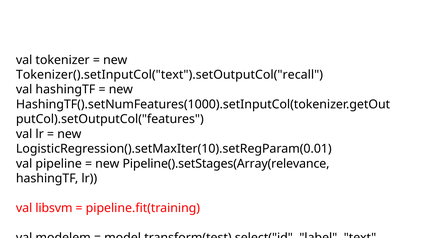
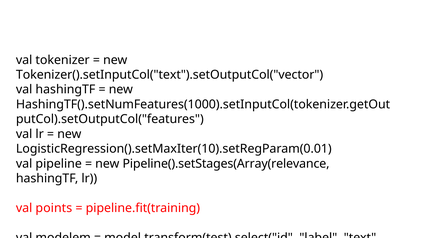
Tokenizer().setInputCol("text").setOutputCol("recall: Tokenizer().setInputCol("text").setOutputCol("recall -> Tokenizer().setInputCol("text").setOutputCol("vector
libsvm: libsvm -> points
